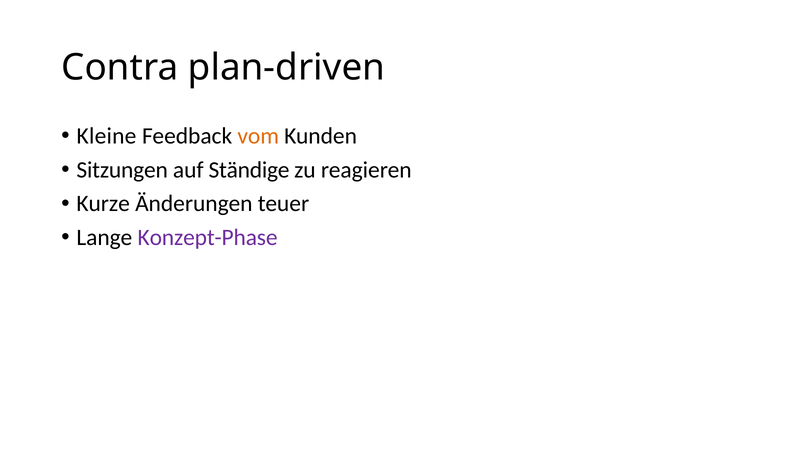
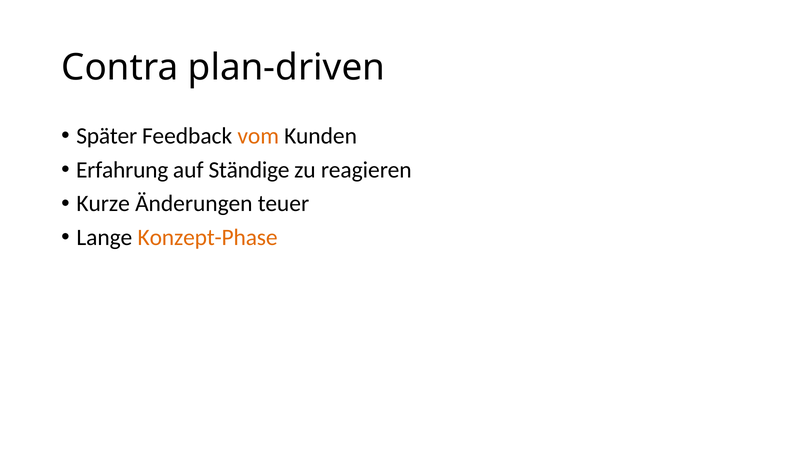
Kleine: Kleine -> Später
Sitzungen: Sitzungen -> Erfahrung
Konzept-Phase colour: purple -> orange
